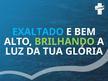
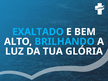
BRILHANDO colour: light green -> light blue
